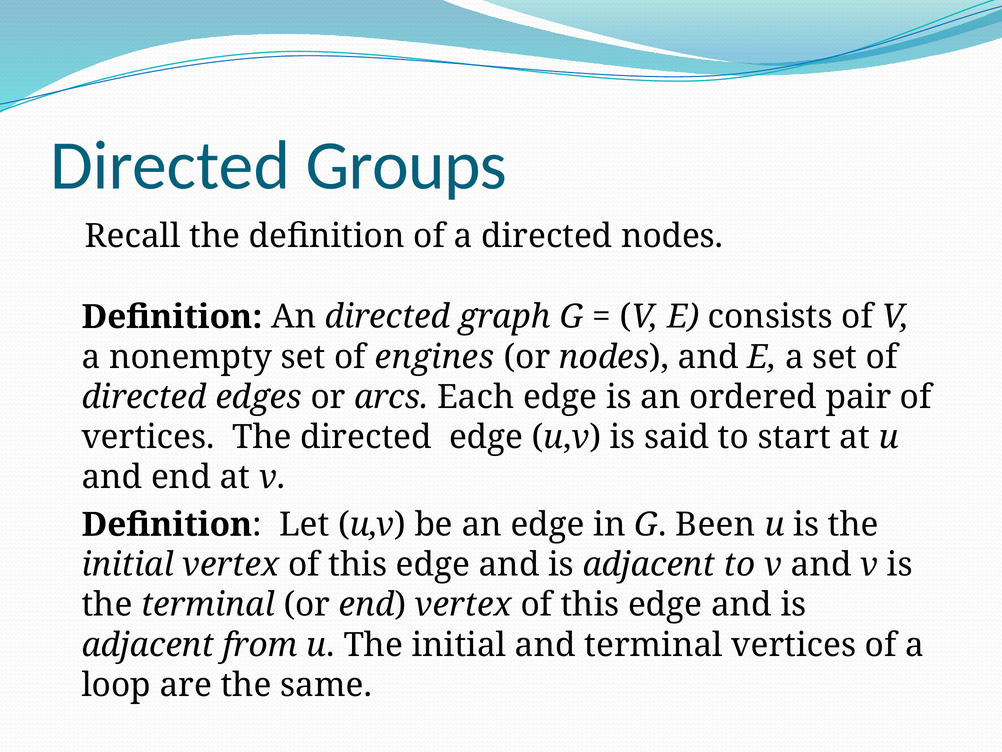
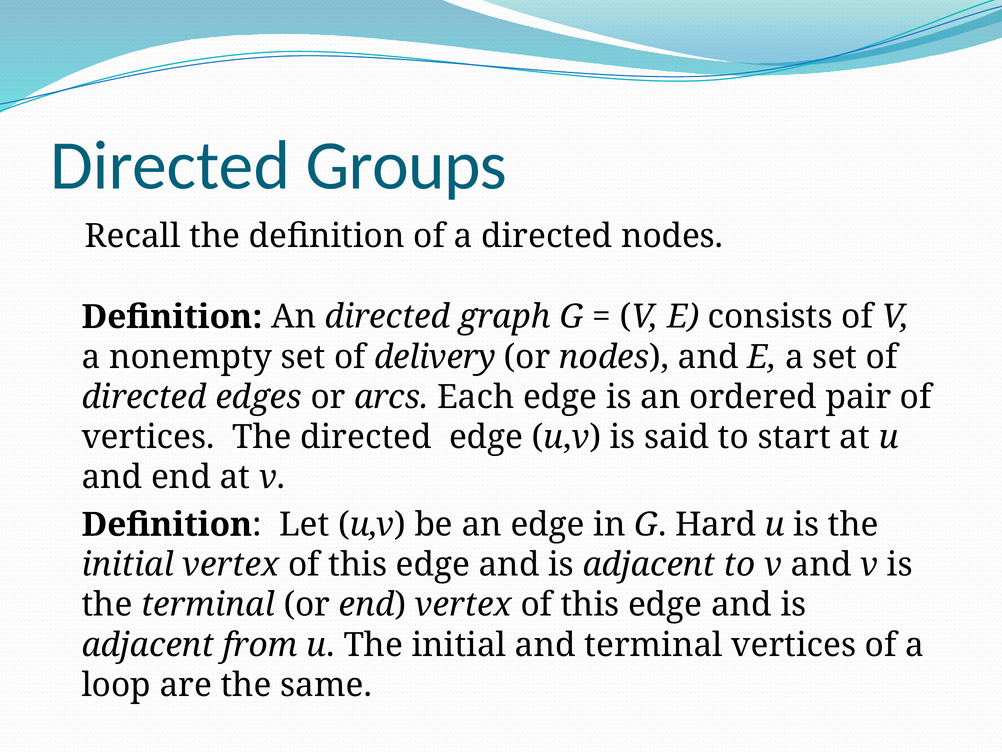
engines: engines -> delivery
Been: Been -> Hard
